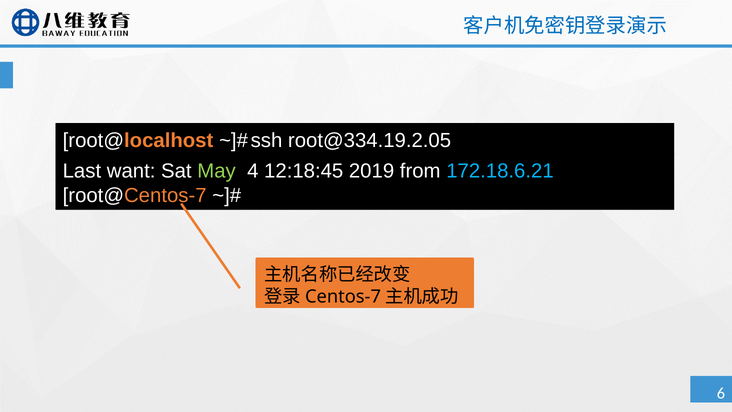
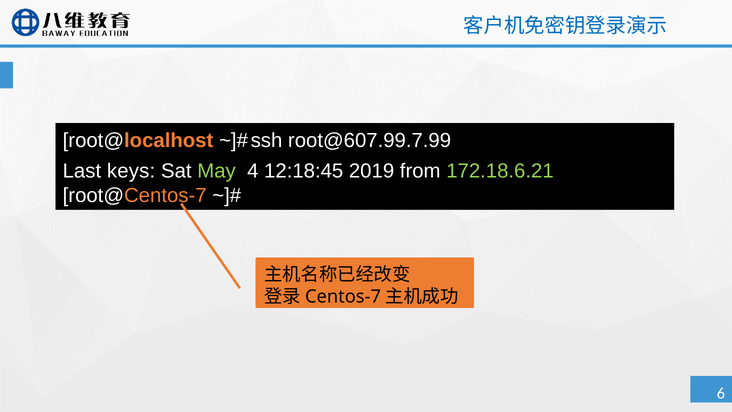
root@334.19.2.05: root@334.19.2.05 -> root@607.99.7.99
want: want -> keys
172.18.6.21 colour: light blue -> light green
